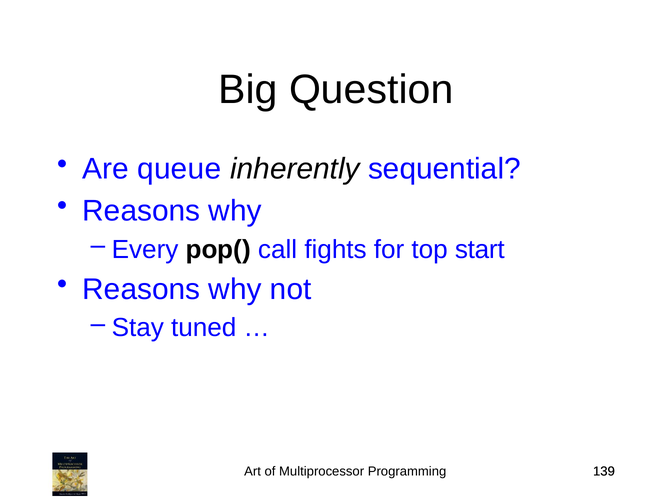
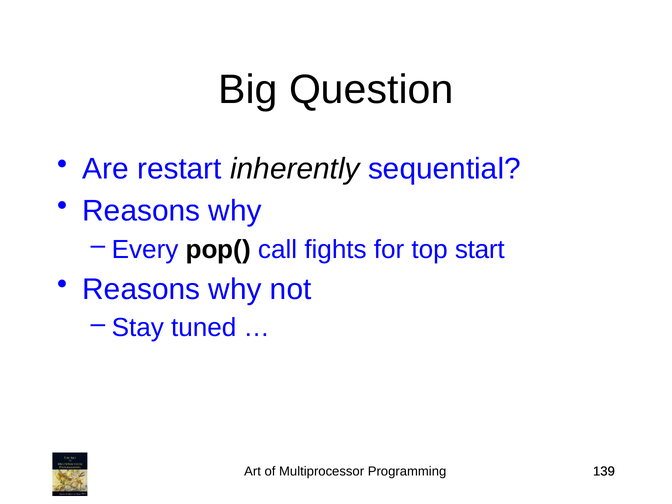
queue: queue -> restart
